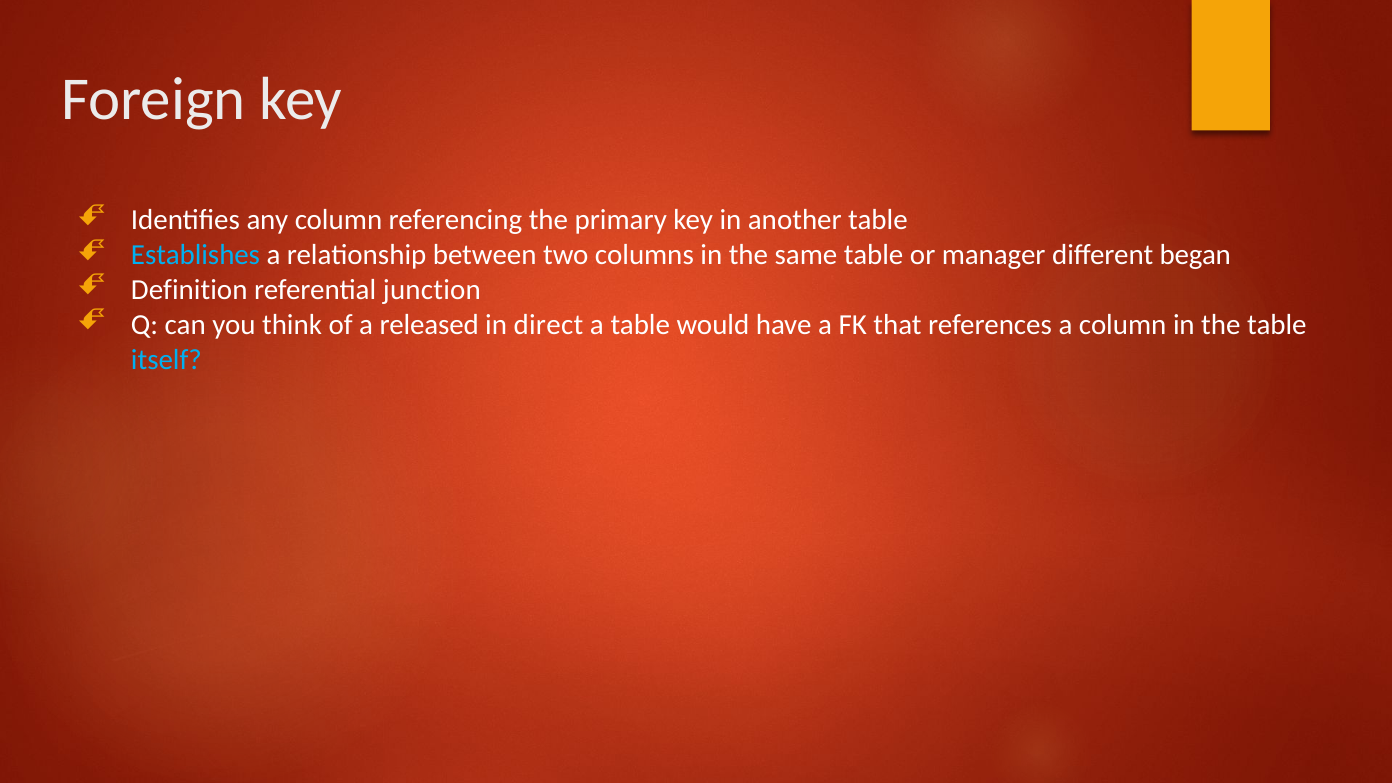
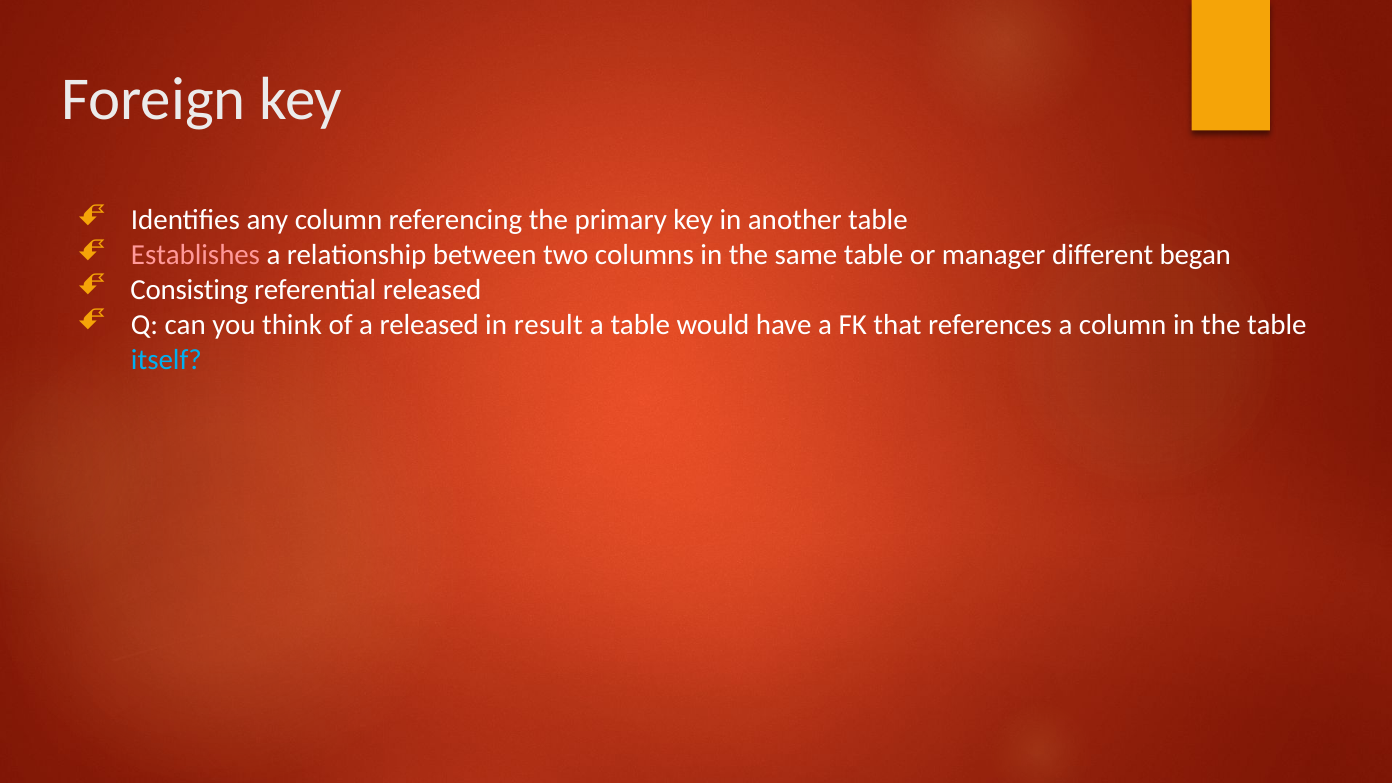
Establishes colour: light blue -> pink
Definition: Definition -> Consisting
referential junction: junction -> released
direct: direct -> result
